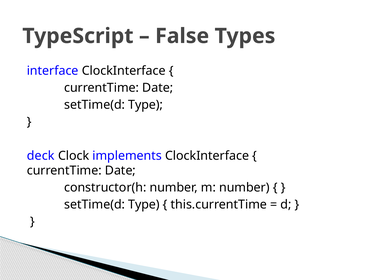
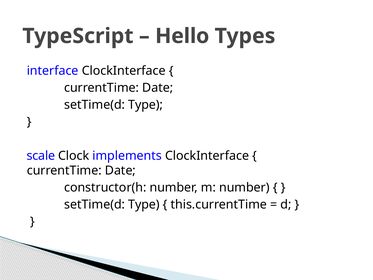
False: False -> Hello
deck: deck -> scale
